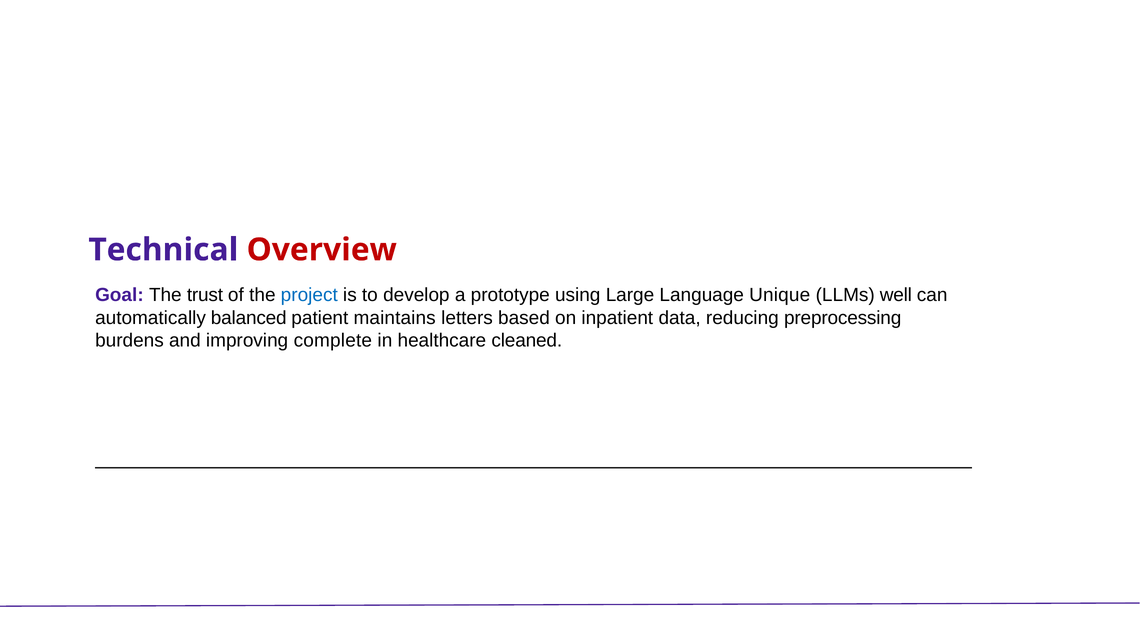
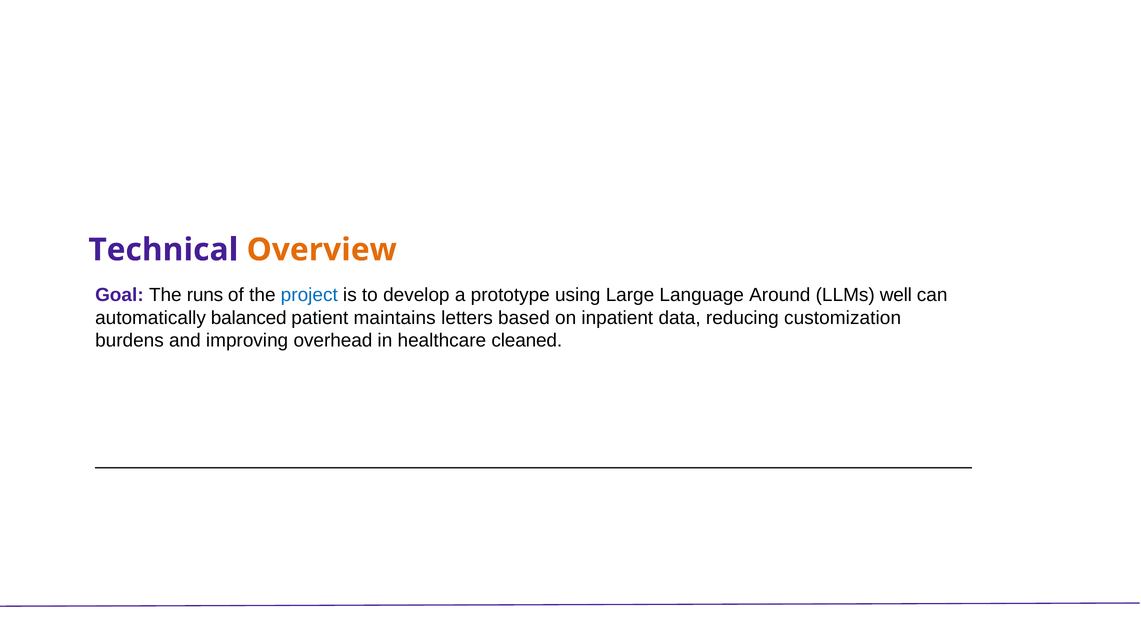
Overview colour: red -> orange
trust: trust -> runs
Unique: Unique -> Around
preprocessing: preprocessing -> customization
complete: complete -> overhead
